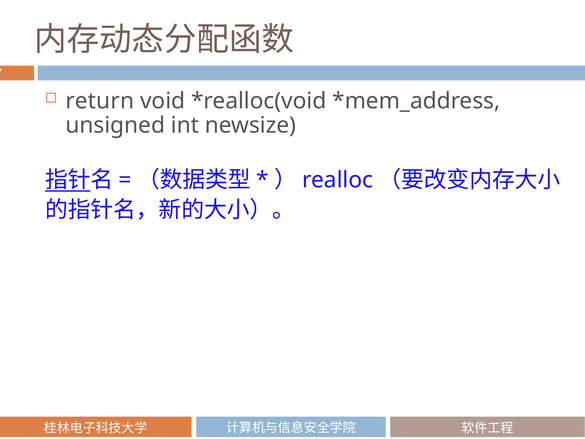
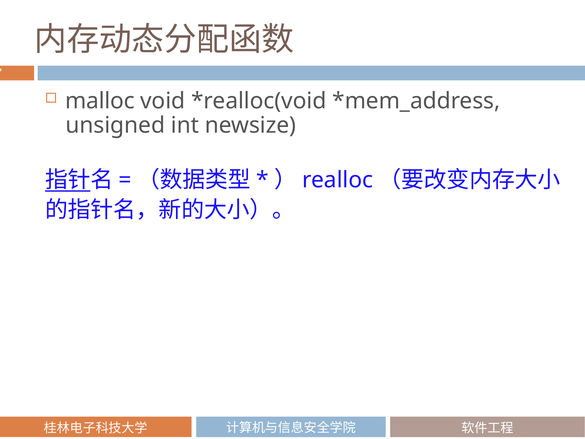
return: return -> malloc
